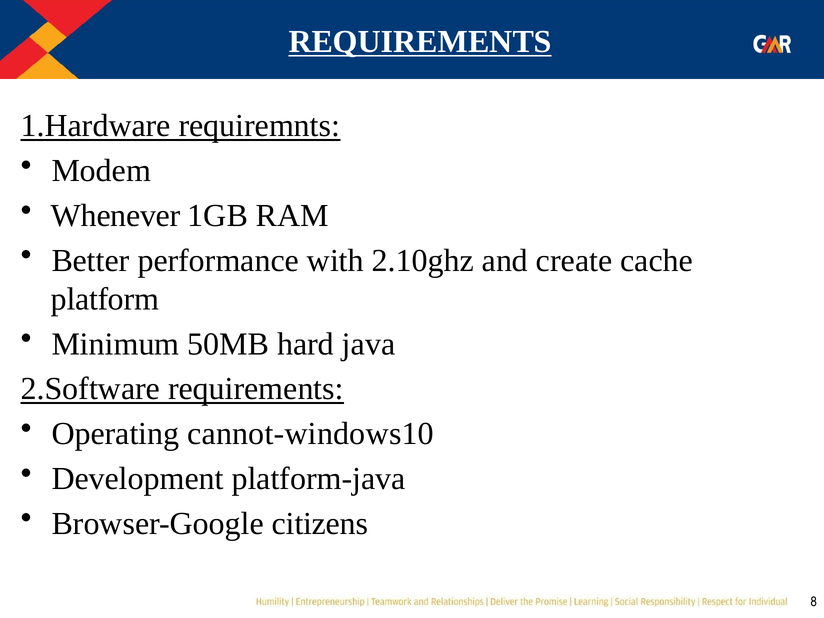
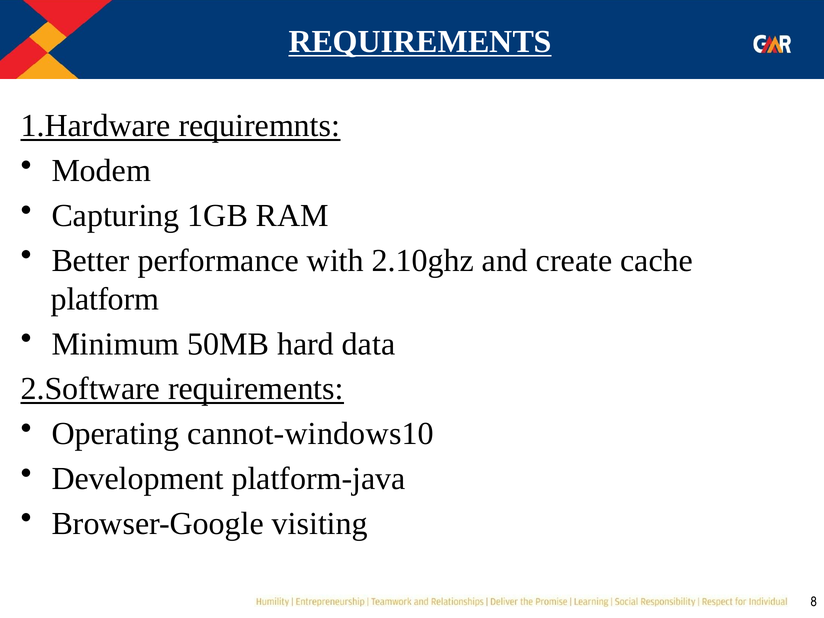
Whenever: Whenever -> Capturing
java: java -> data
citizens: citizens -> visiting
